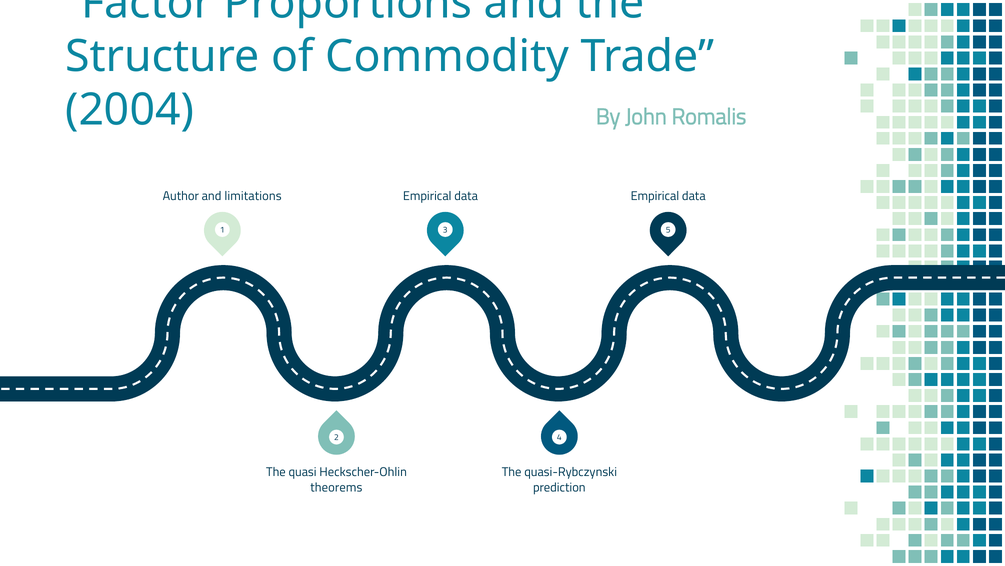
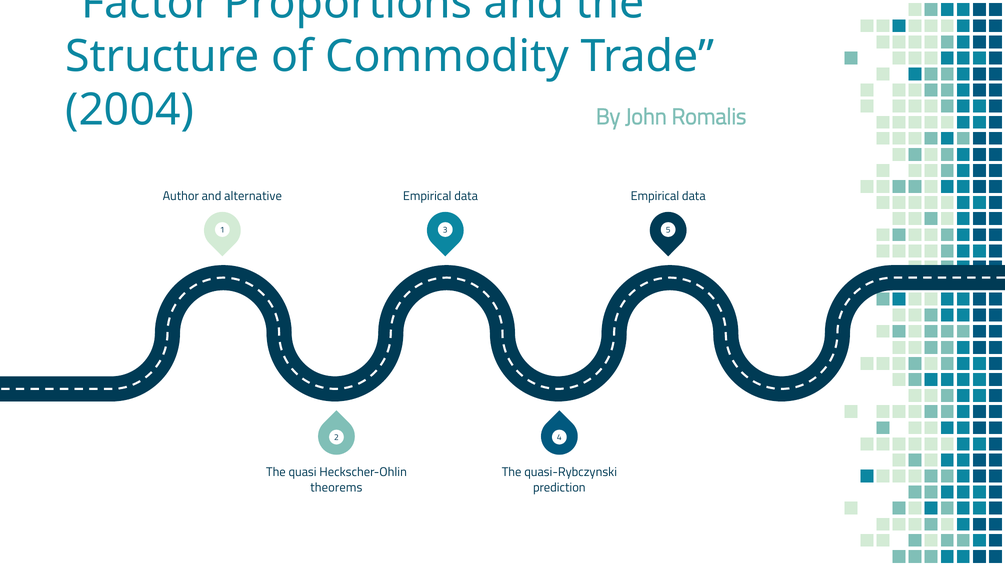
limitations: limitations -> alternative
